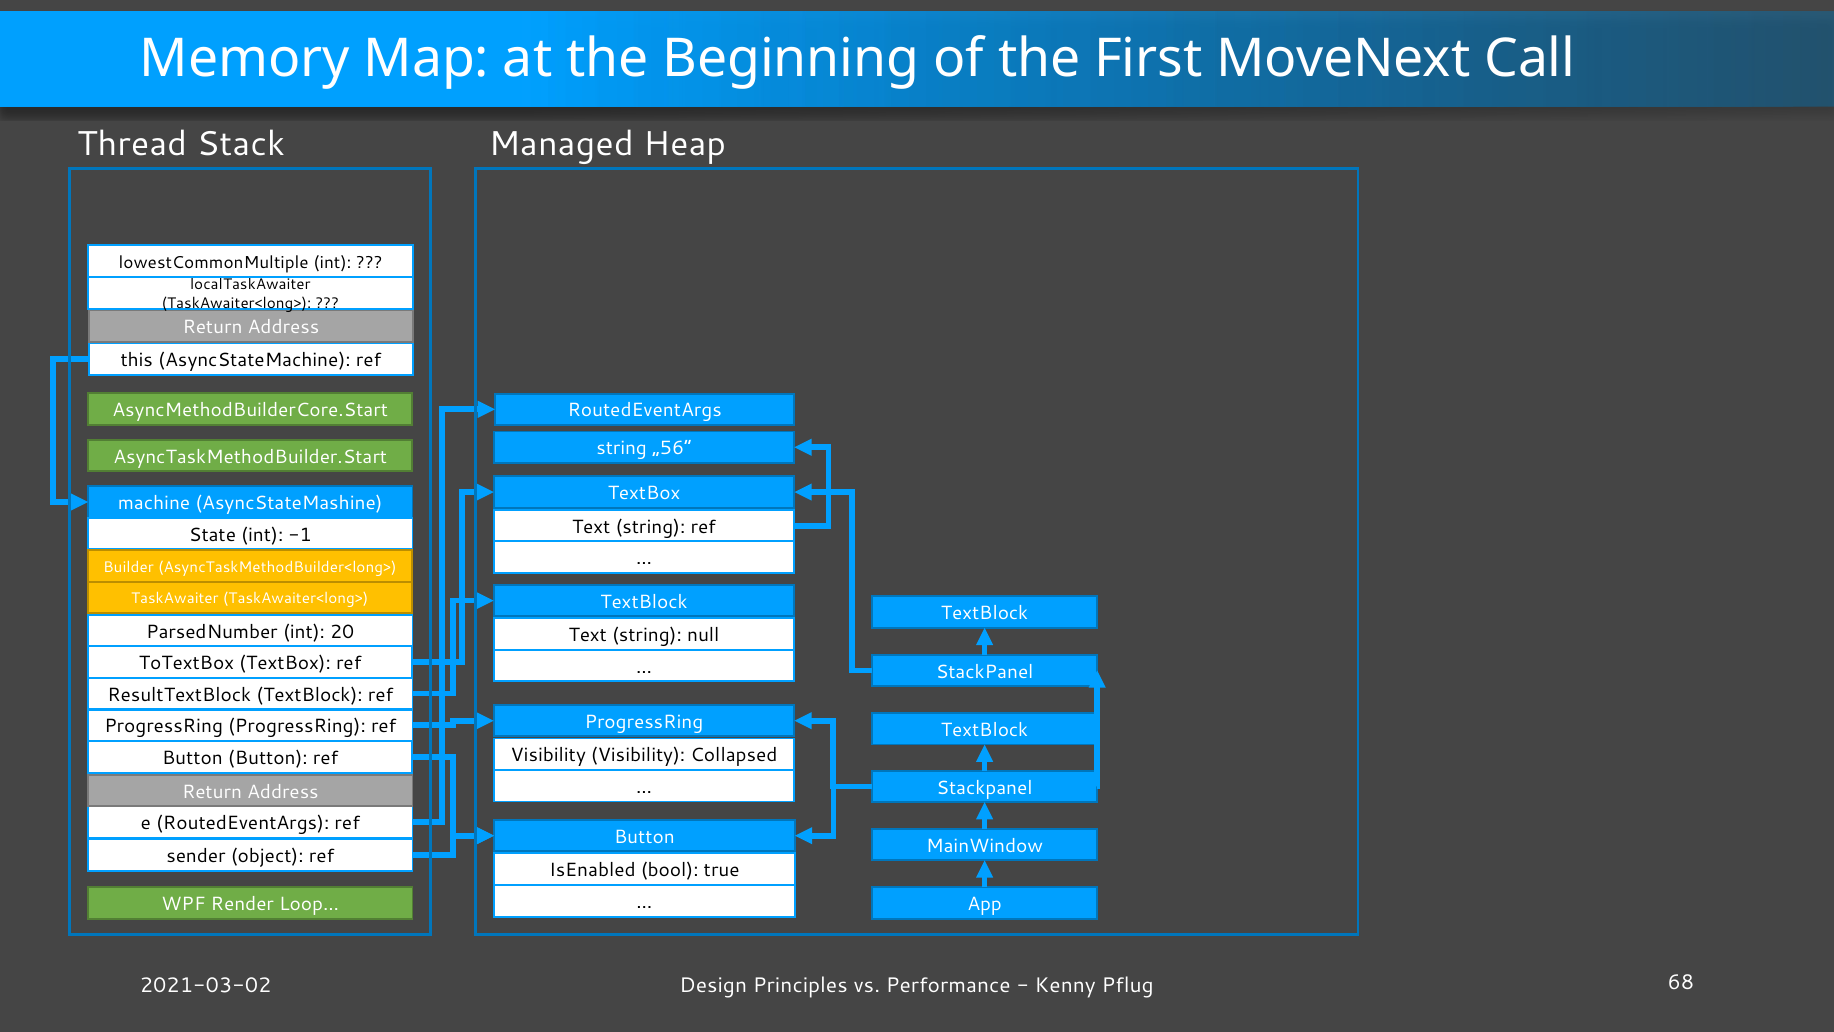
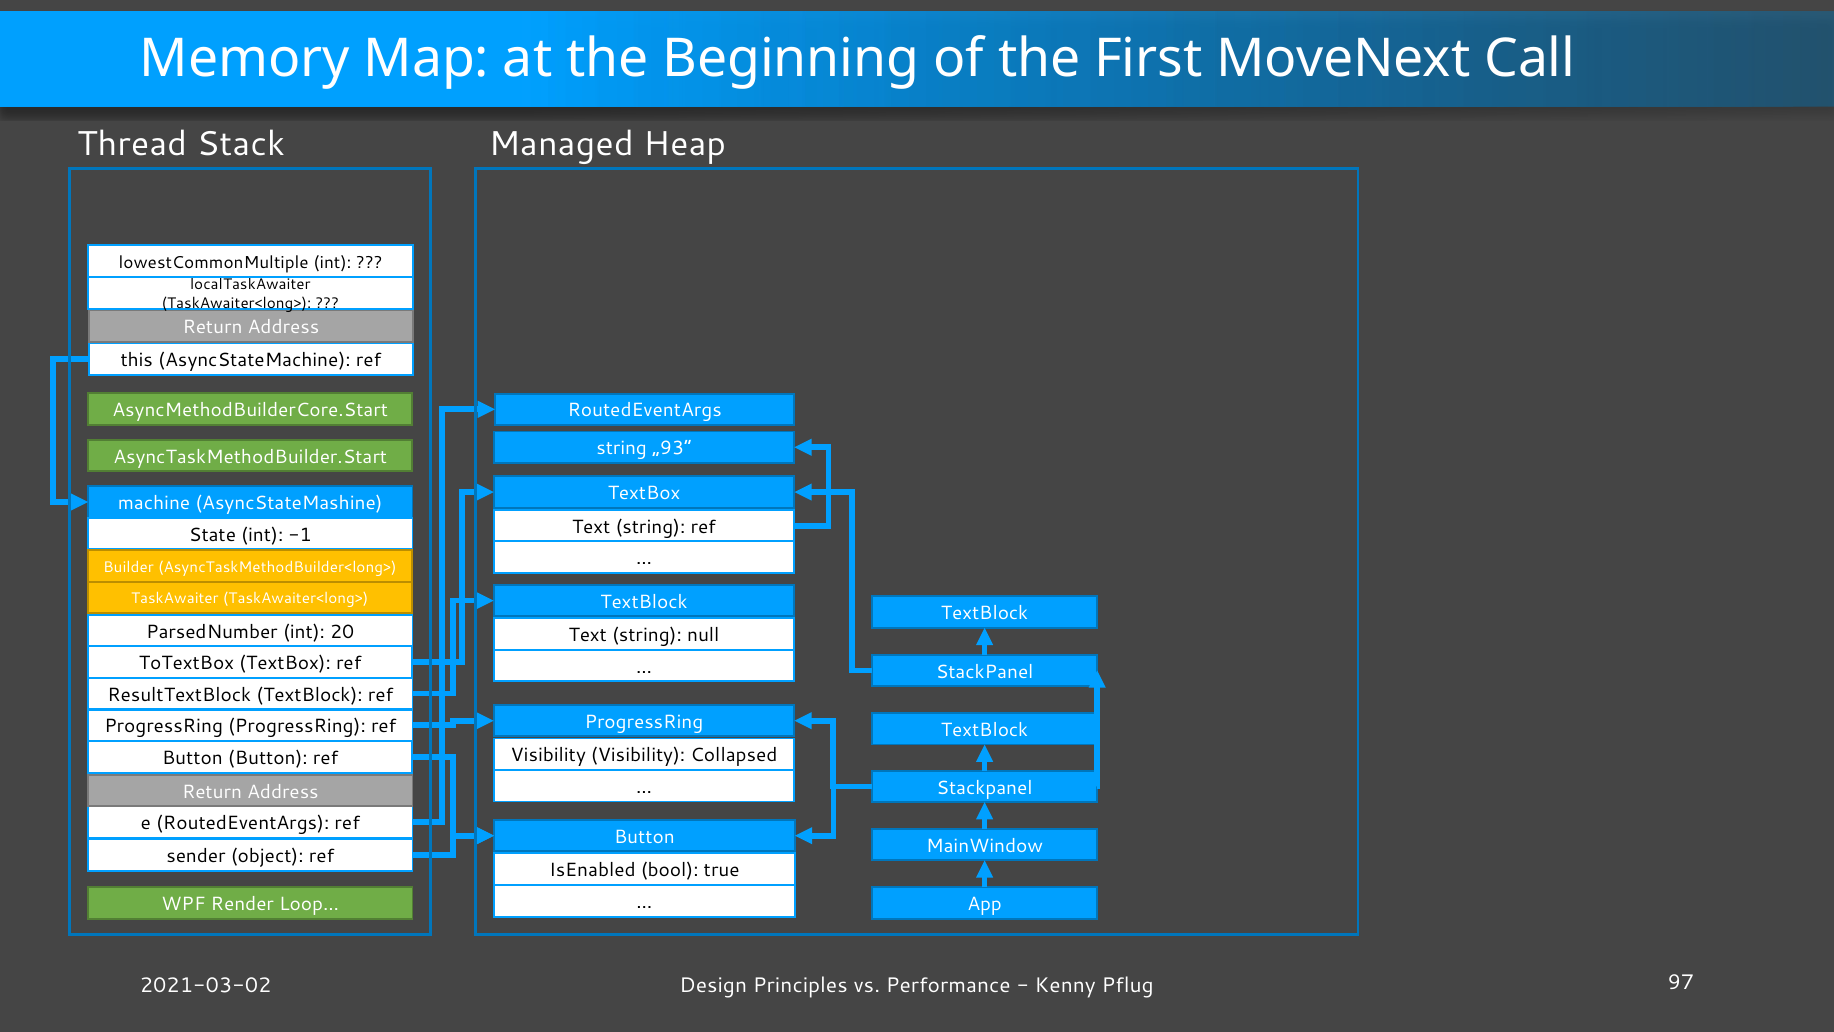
„56“: „56“ -> „93“
68: 68 -> 97
